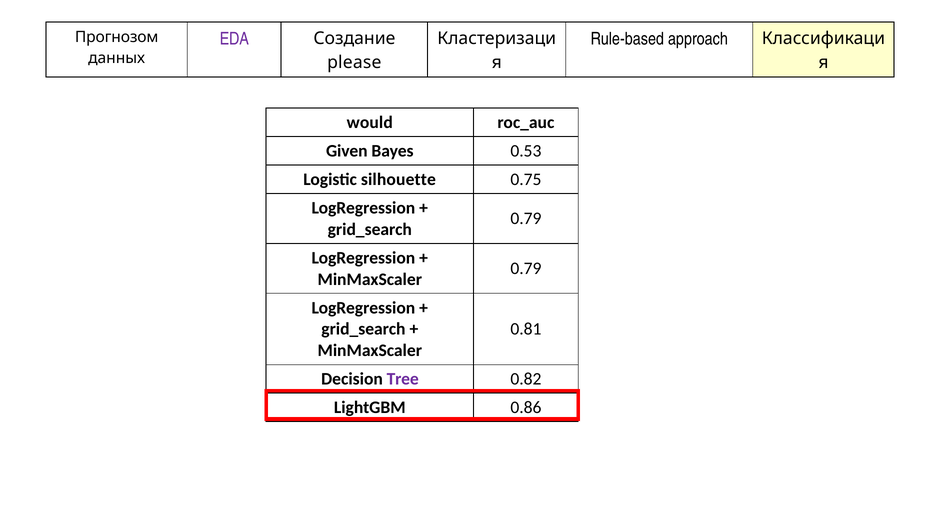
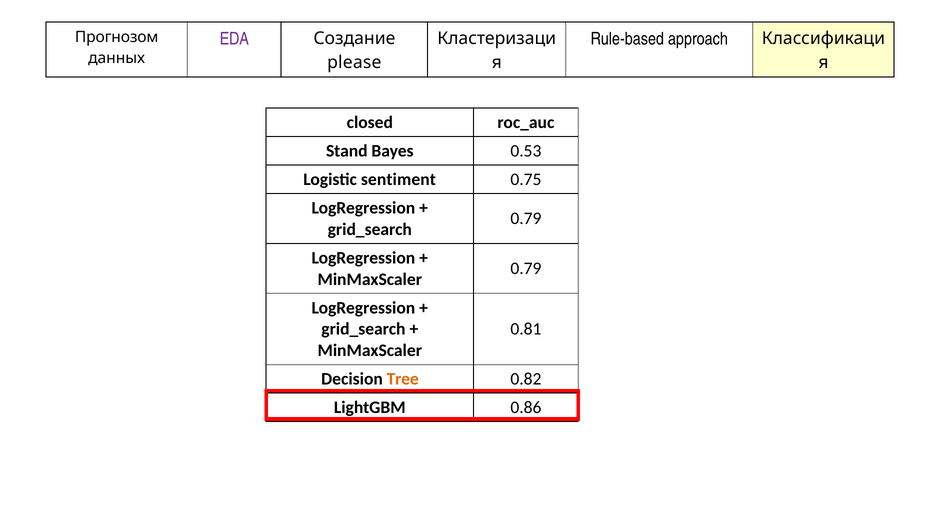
would: would -> closed
Given: Given -> Stand
silhouette: silhouette -> sentiment
Tree colour: purple -> orange
